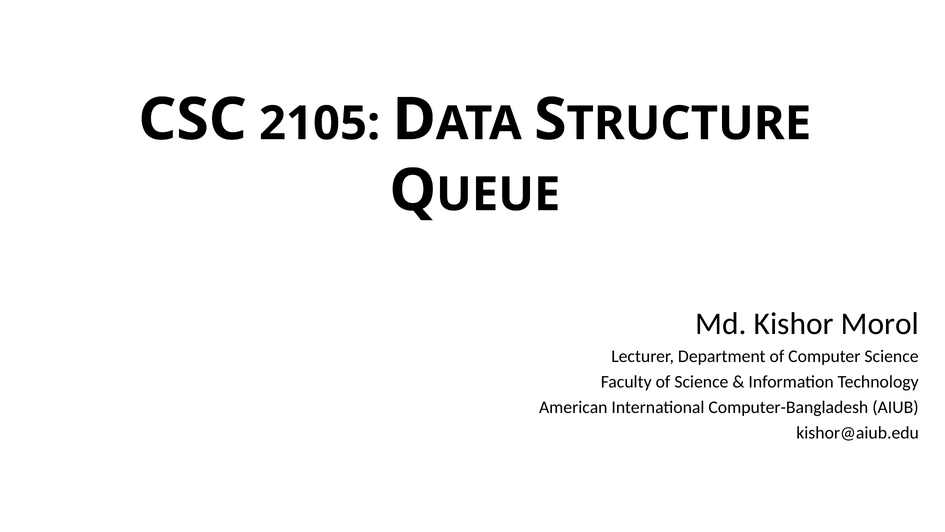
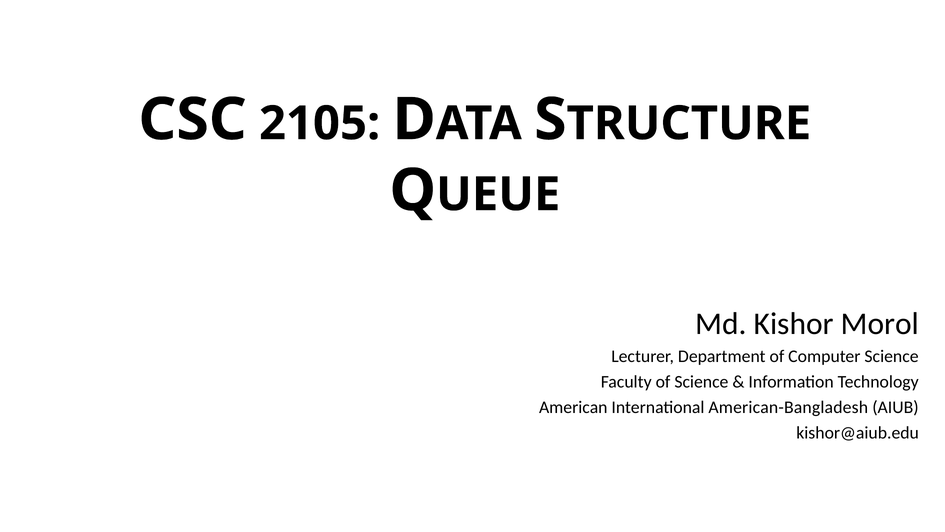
Computer-Bangladesh: Computer-Bangladesh -> American-Bangladesh
